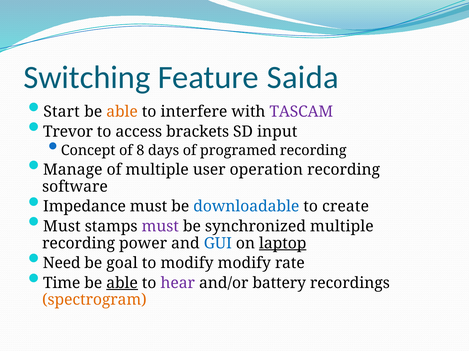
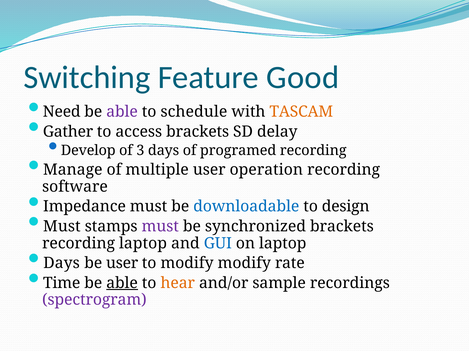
Saida: Saida -> Good
Start: Start -> Need
able at (122, 112) colour: orange -> purple
interfere: interfere -> schedule
TASCAM colour: purple -> orange
Trevor: Trevor -> Gather
input: input -> delay
Concept: Concept -> Develop
8: 8 -> 3
create: create -> design
synchronized multiple: multiple -> brackets
recording power: power -> laptop
laptop at (283, 244) underline: present -> none
Need at (62, 264): Need -> Days
be goal: goal -> user
hear colour: purple -> orange
battery: battery -> sample
spectrogram colour: orange -> purple
